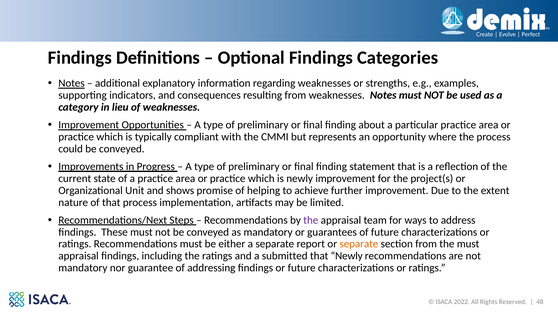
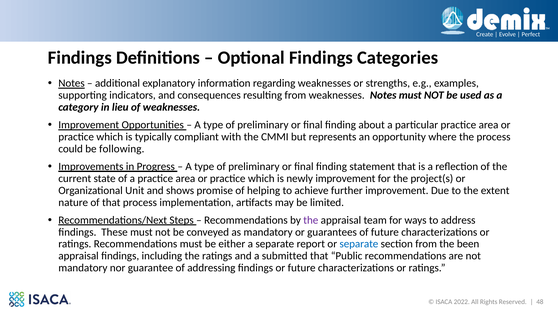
could be conveyed: conveyed -> following
separate at (359, 244) colour: orange -> blue
the must: must -> been
that Newly: Newly -> Public
